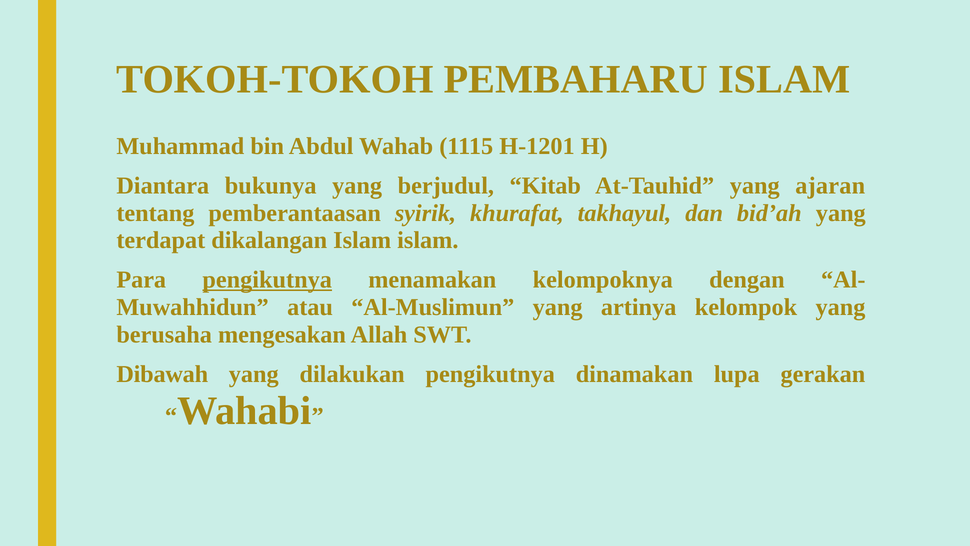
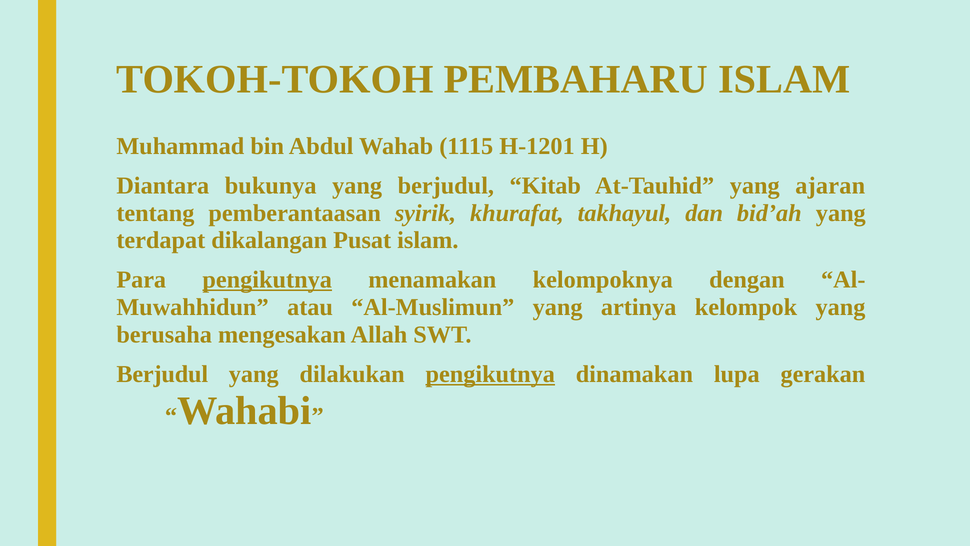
dikalangan Islam: Islam -> Pusat
Dibawah at (162, 374): Dibawah -> Berjudul
pengikutnya at (490, 374) underline: none -> present
